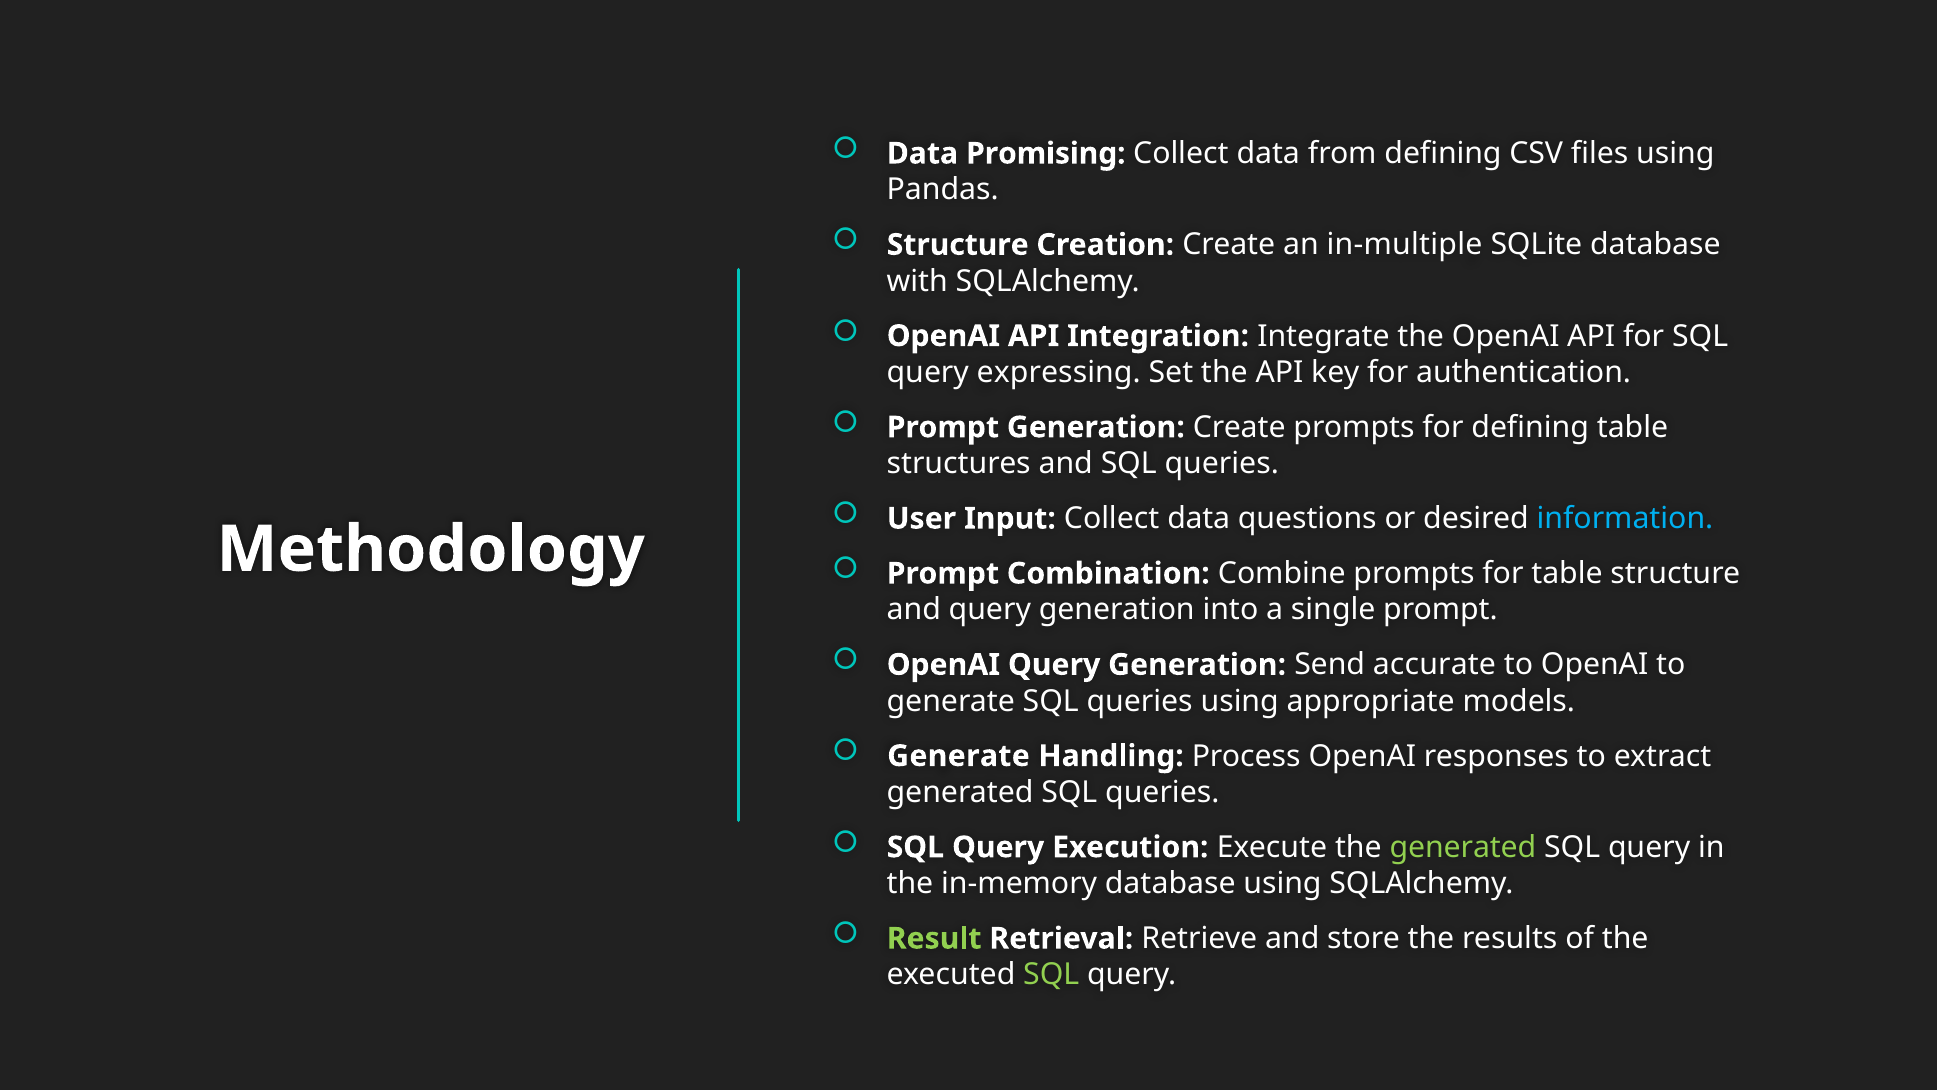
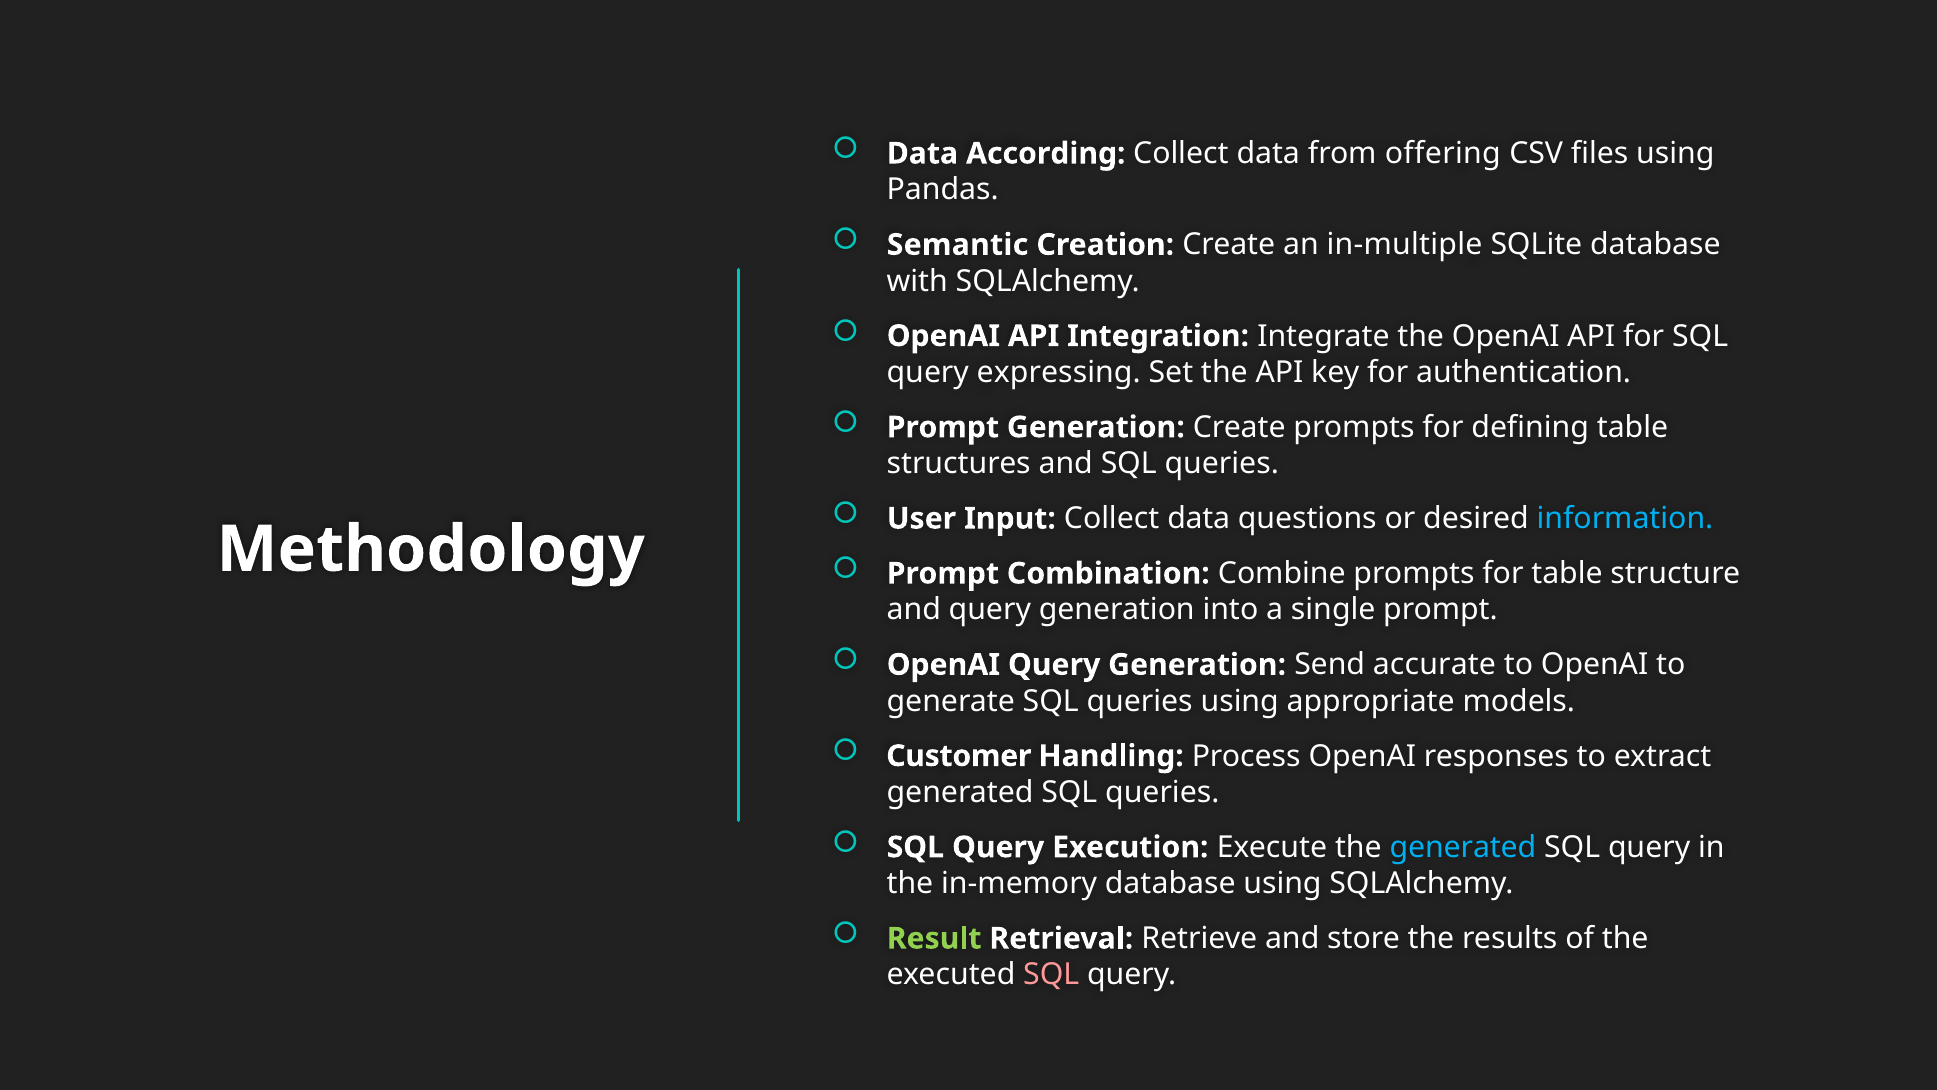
Promising: Promising -> According
from defining: defining -> offering
Structure at (958, 245): Structure -> Semantic
Generate at (959, 756): Generate -> Customer
generated at (1463, 847) colour: light green -> light blue
SQL at (1051, 975) colour: light green -> pink
